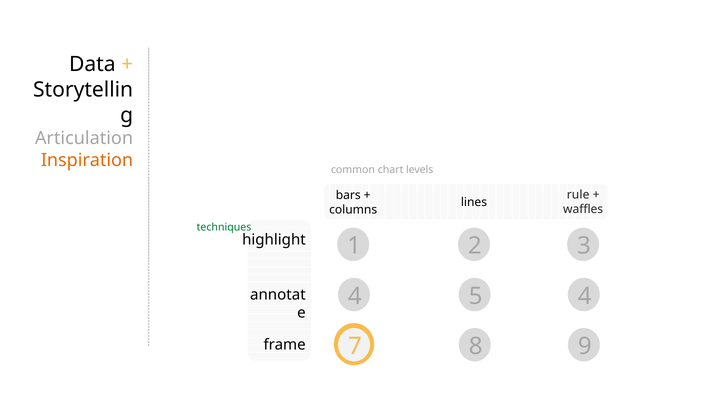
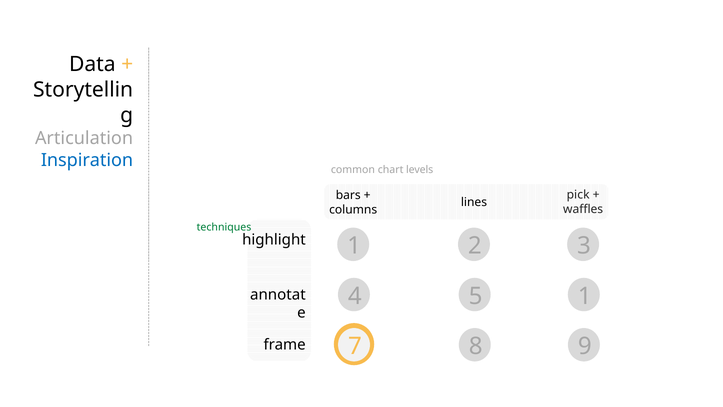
Inspiration colour: orange -> blue
rule: rule -> pick
5 4: 4 -> 1
